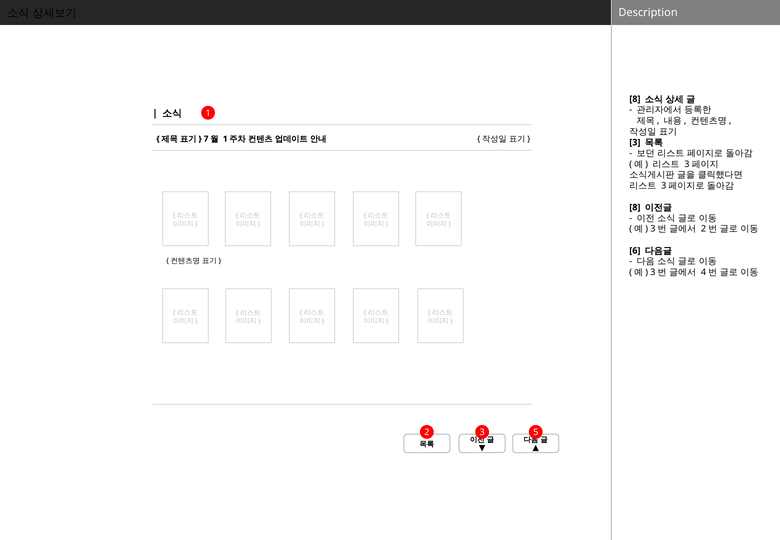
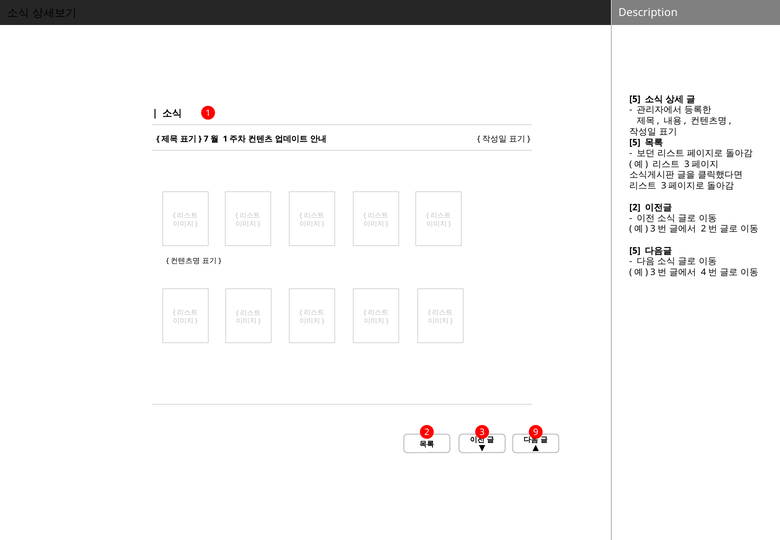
8 at (635, 99): 8 -> 5
3 at (635, 142): 3 -> 5
8 at (635, 207): 8 -> 2
6 at (635, 251): 6 -> 5
5: 5 -> 9
